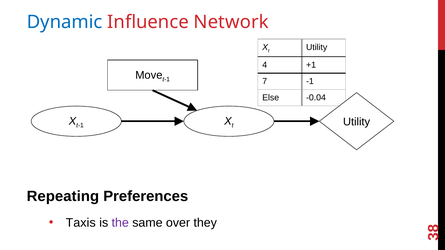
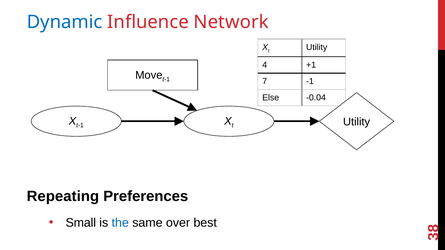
Taxis: Taxis -> Small
the colour: purple -> blue
they: they -> best
